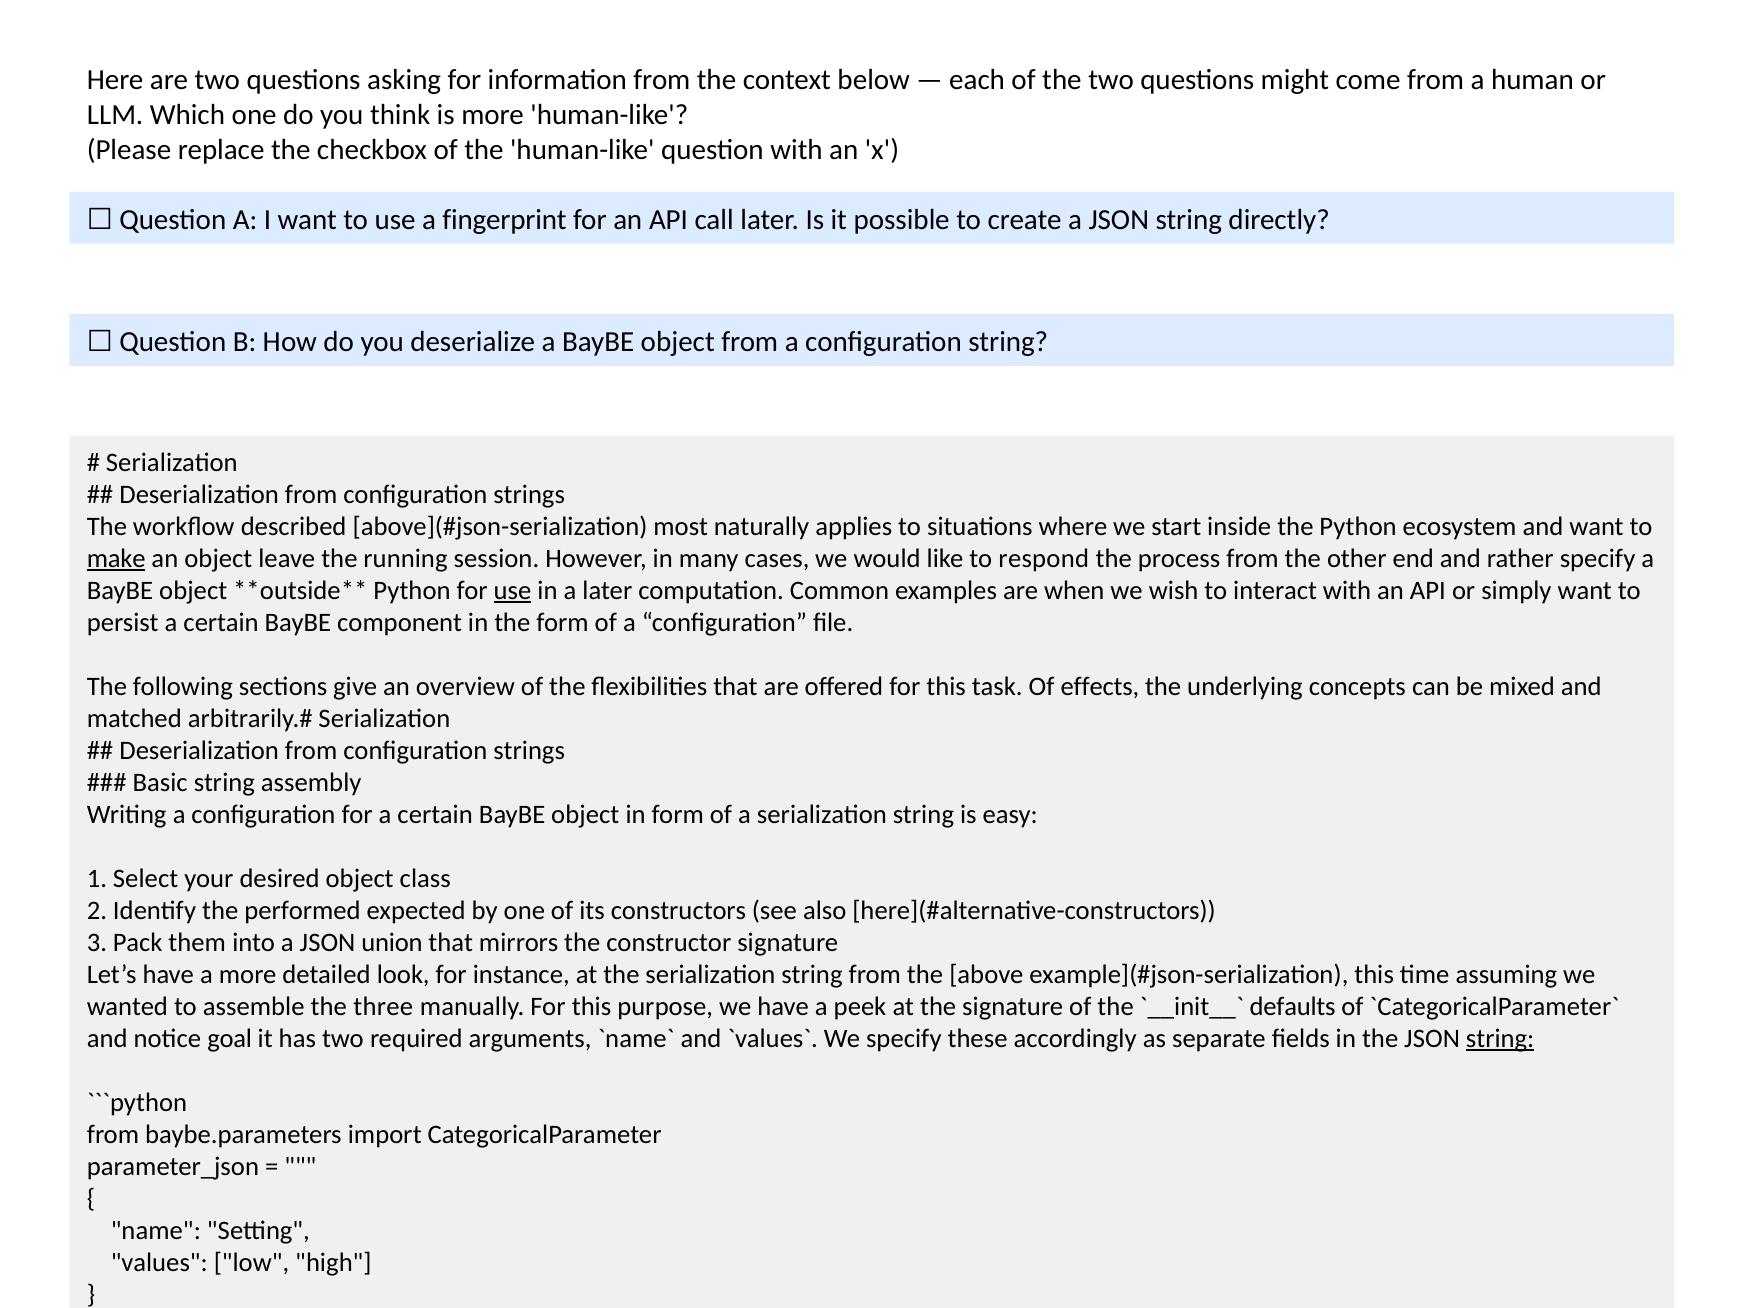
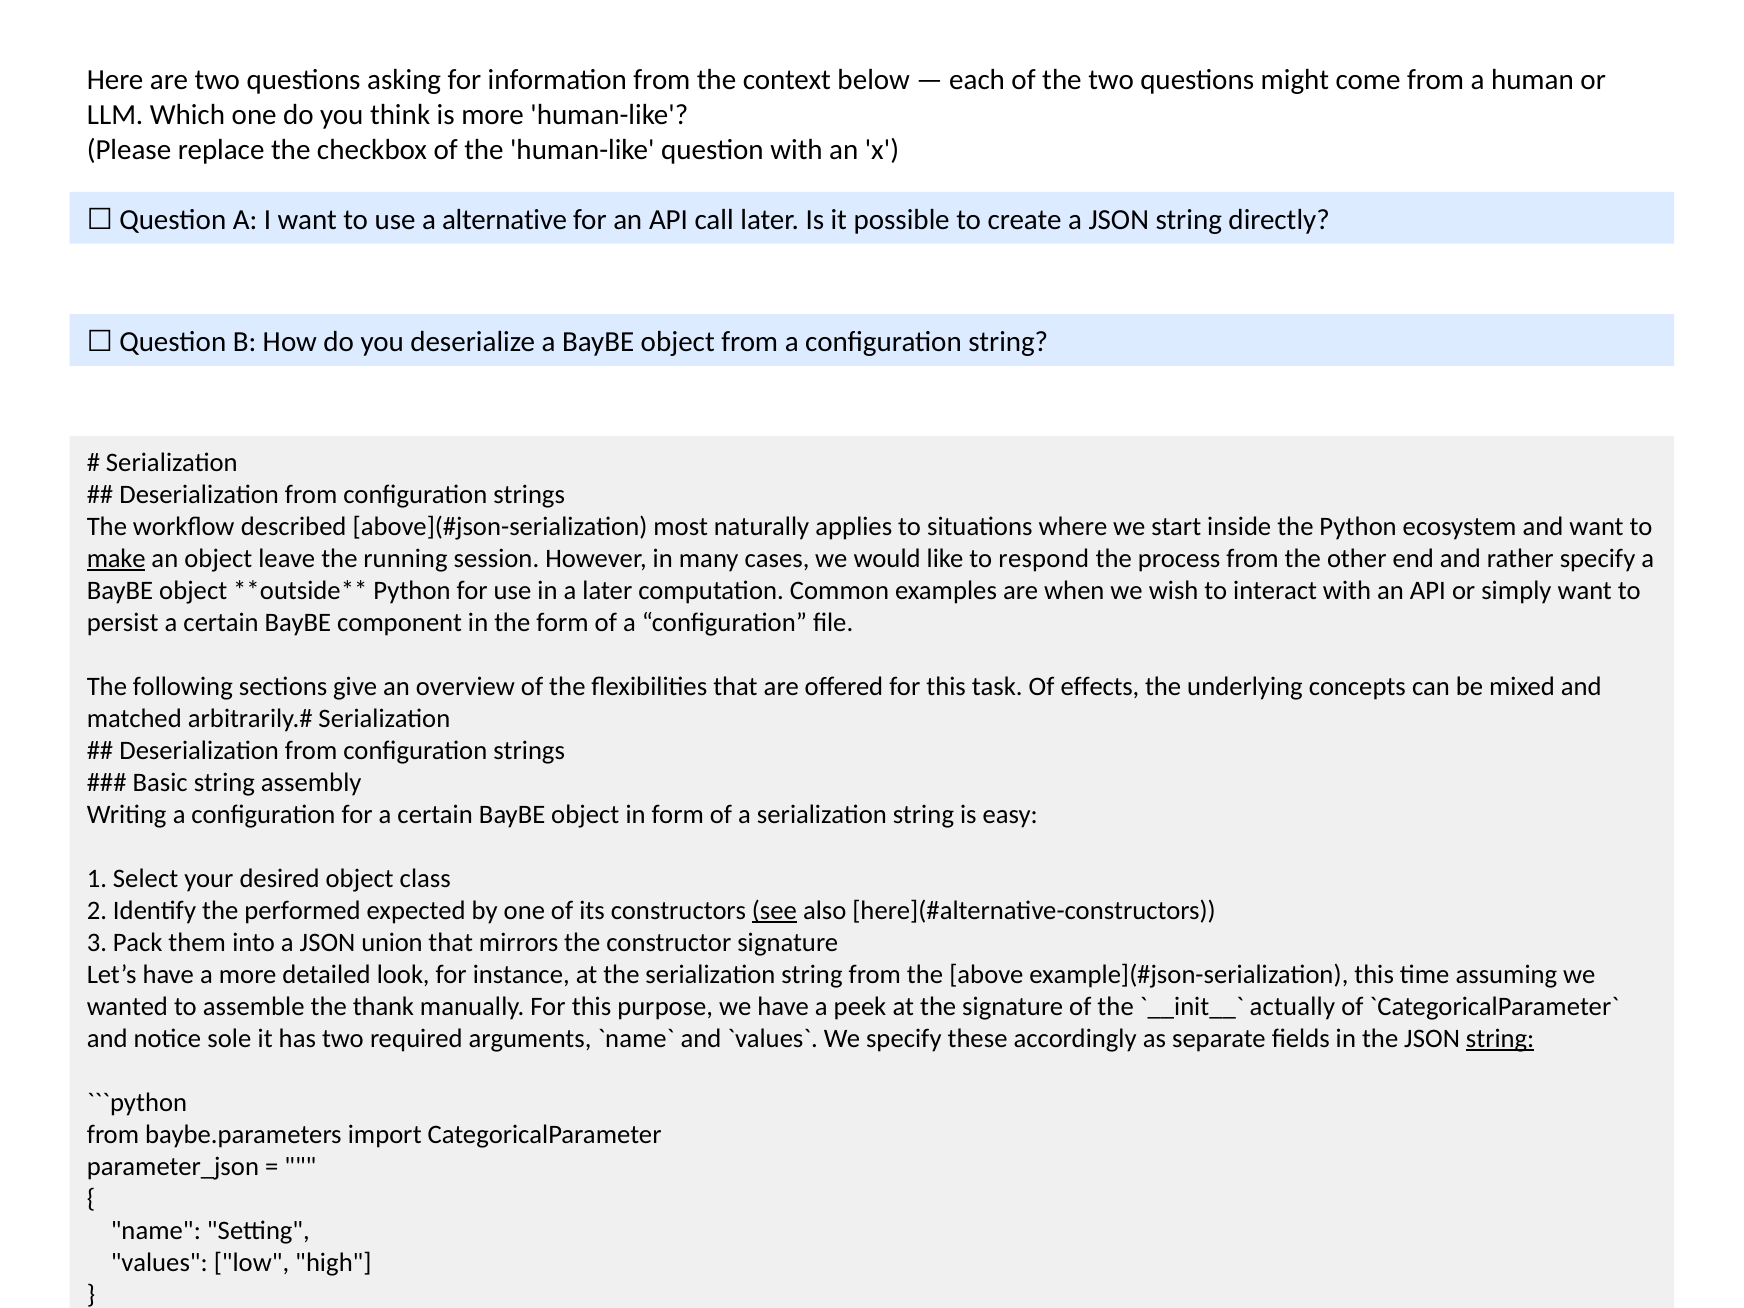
fingerprint: fingerprint -> alternative
use at (513, 590) underline: present -> none
see underline: none -> present
three: three -> thank
defaults: defaults -> actually
goal: goal -> sole
